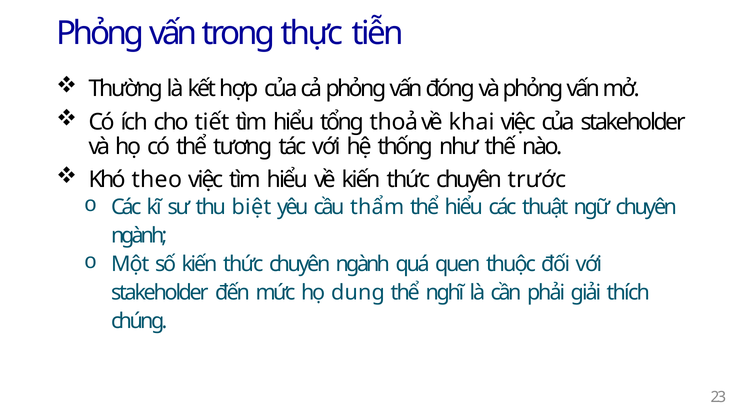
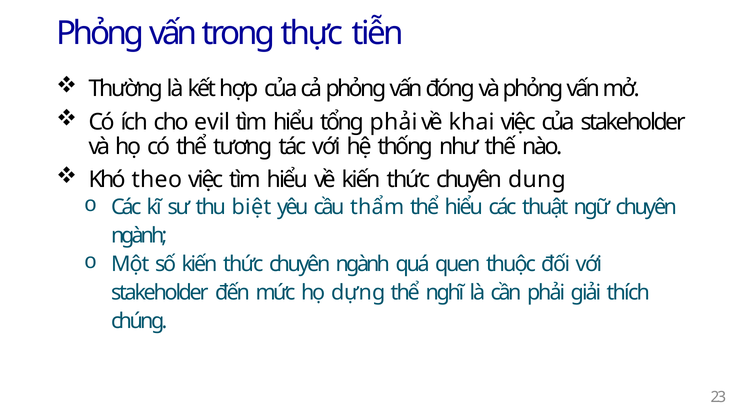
tiết: tiết -> evil
tổng thoả: thoả -> phải
trước: trước -> dung
dung: dung -> dựng
